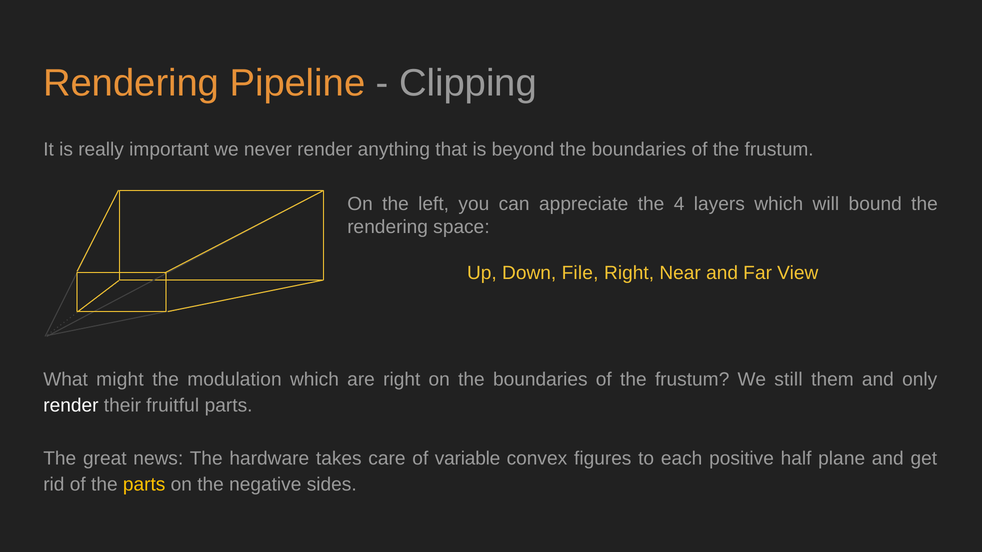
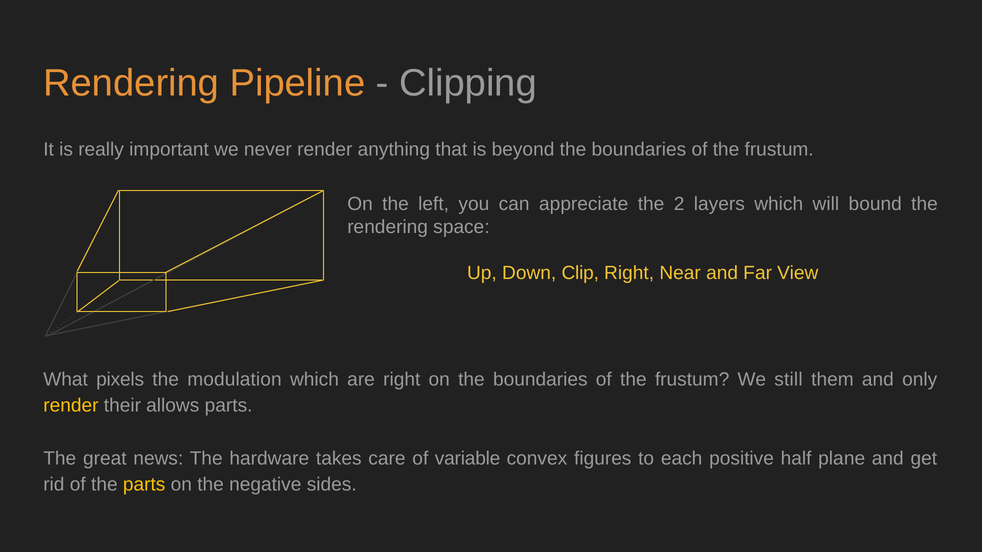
4: 4 -> 2
File: File -> Clip
might: might -> pixels
render at (71, 406) colour: white -> yellow
fruitful: fruitful -> allows
